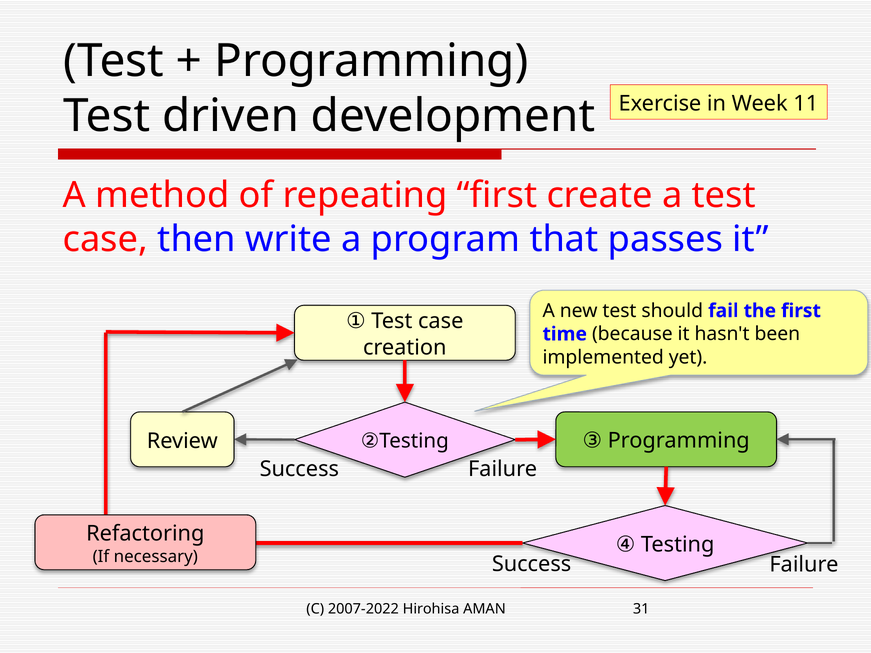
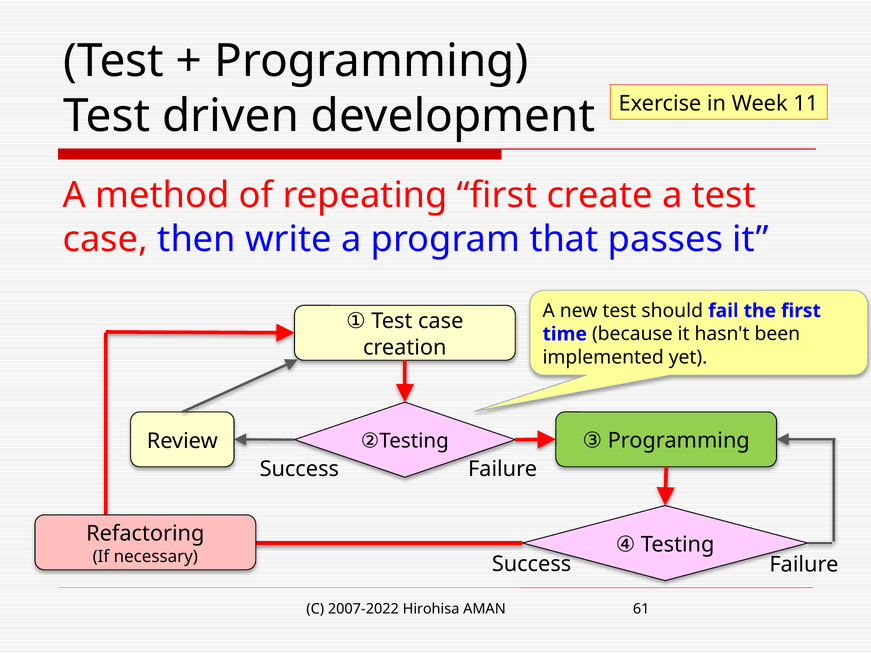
31: 31 -> 61
